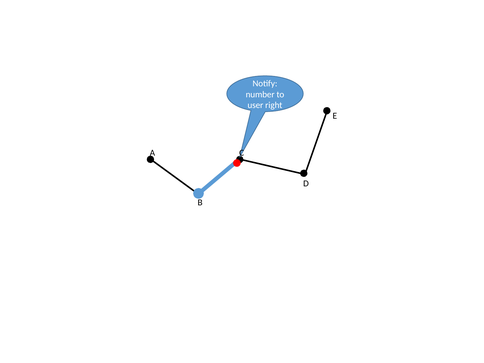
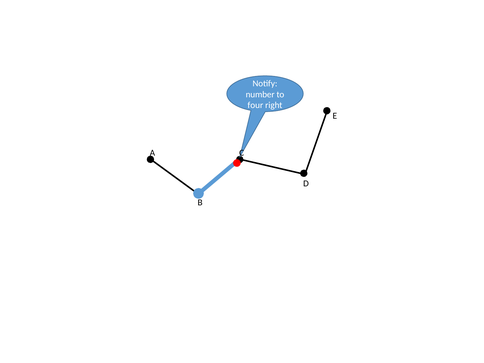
user: user -> four
